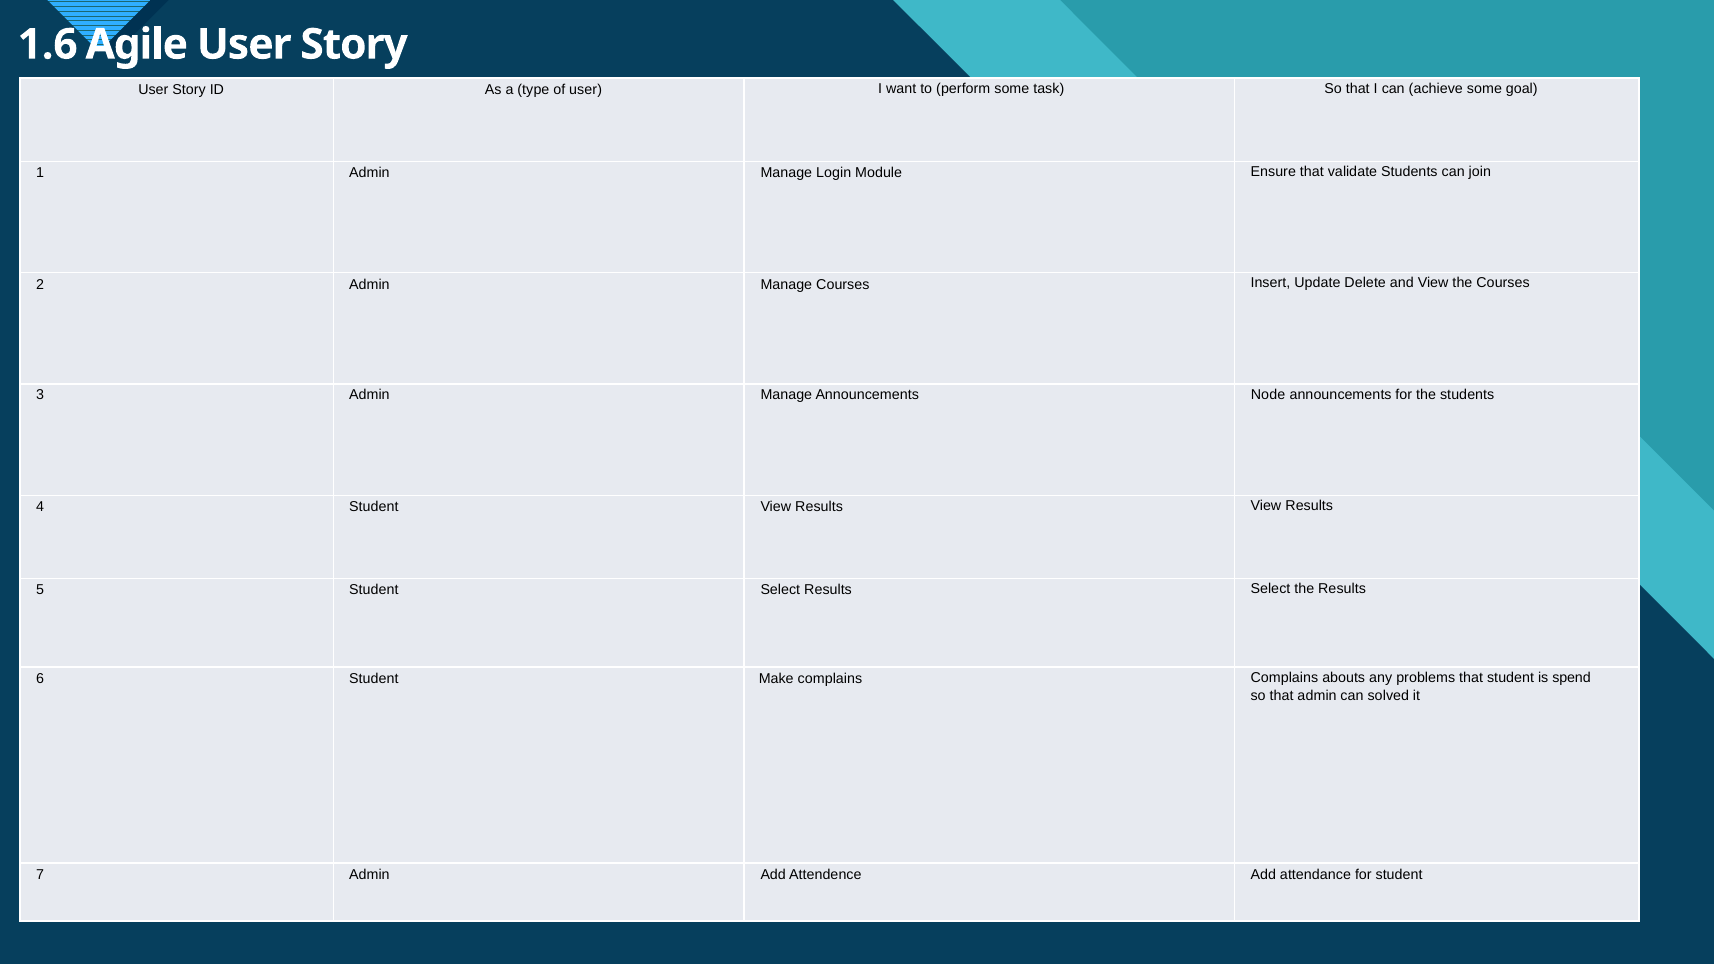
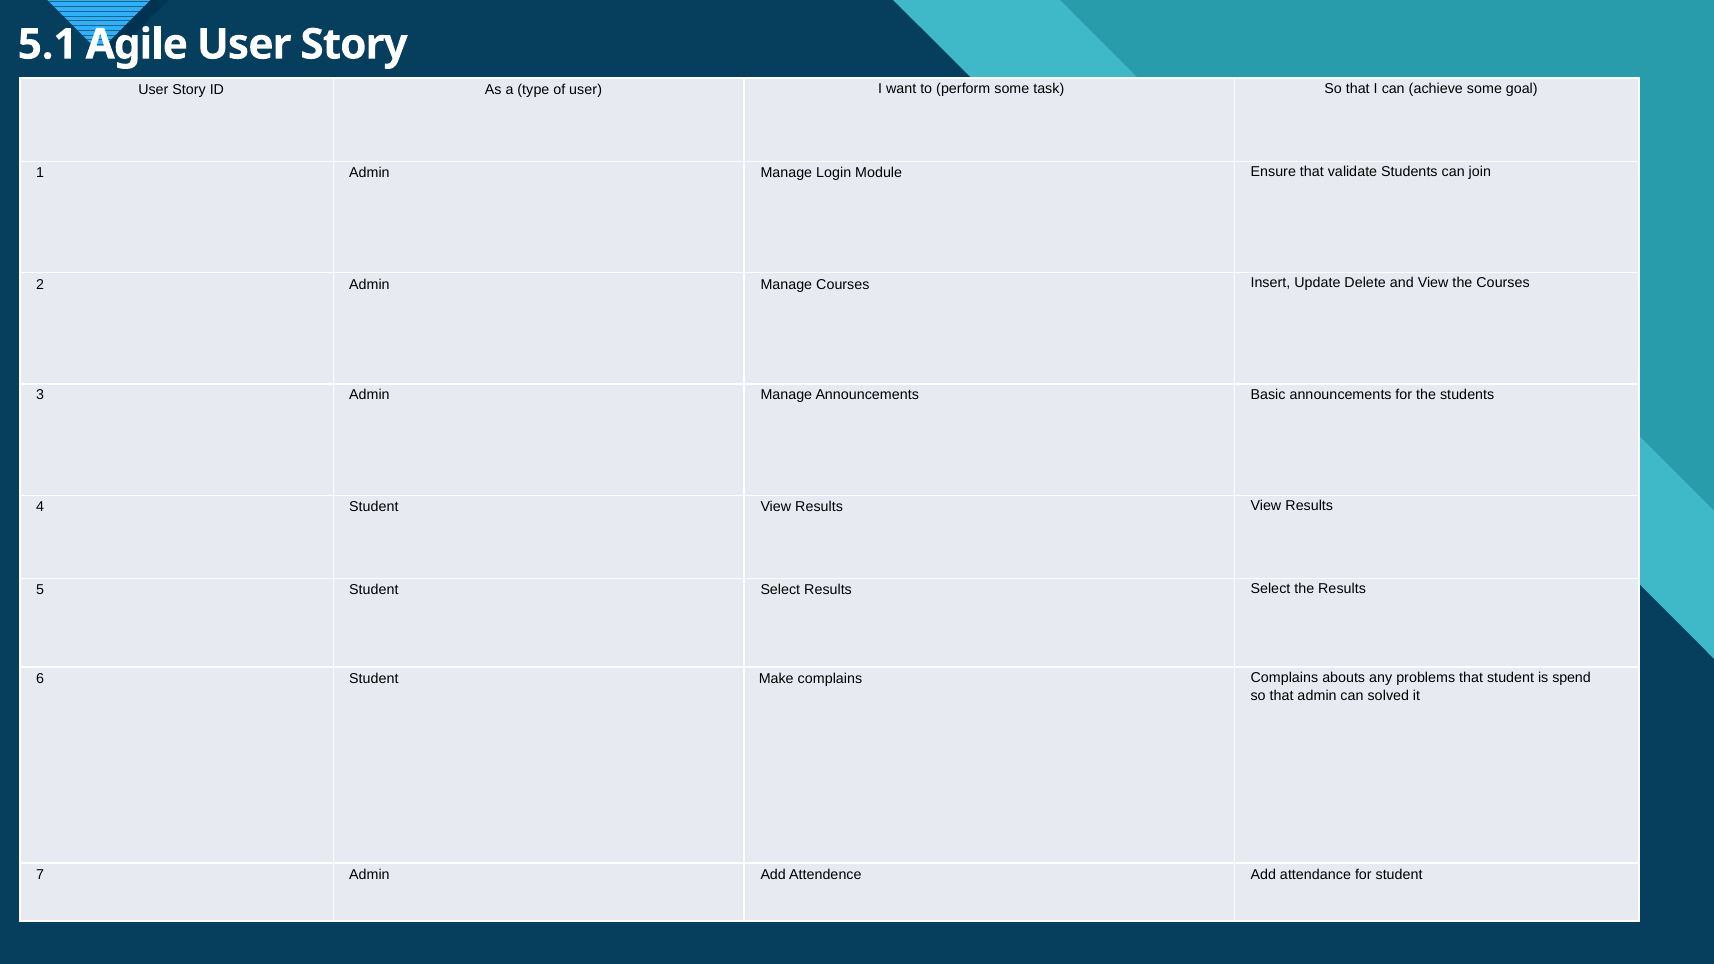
1.6: 1.6 -> 5.1
Node: Node -> Basic
